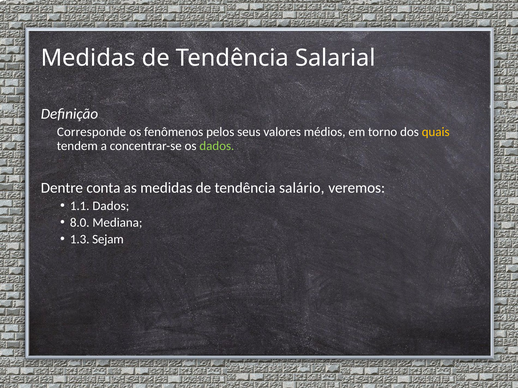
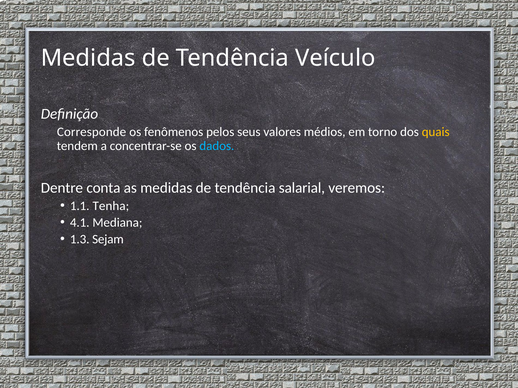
Salarial: Salarial -> Veículo
dados at (217, 146) colour: light green -> light blue
salário: salário -> salarial
1.1 Dados: Dados -> Tenha
8.0: 8.0 -> 4.1
